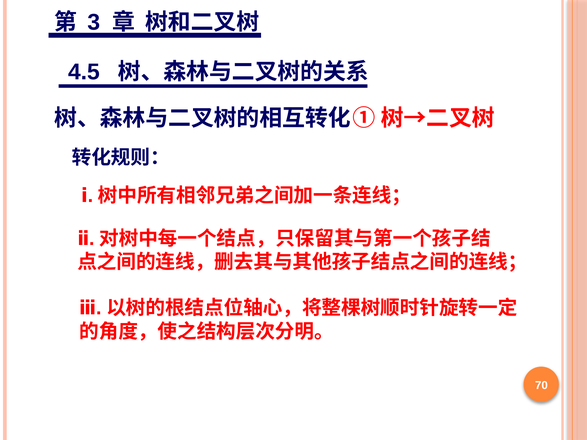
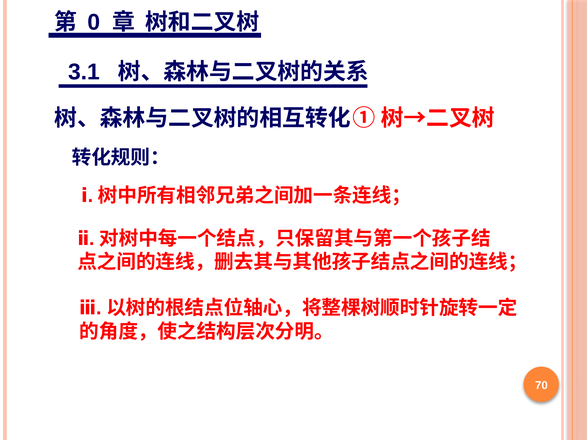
3: 3 -> 0
4.5: 4.5 -> 3.1
